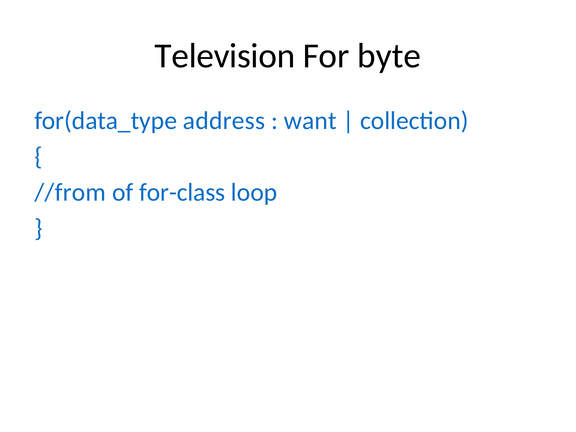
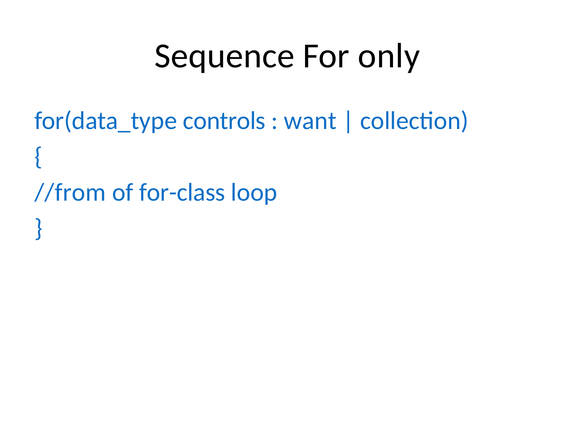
Television: Television -> Sequence
byte: byte -> only
address: address -> controls
